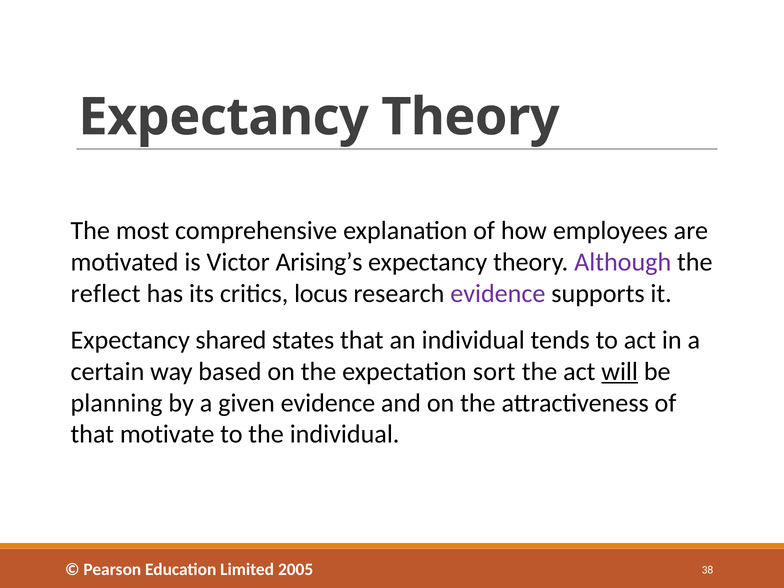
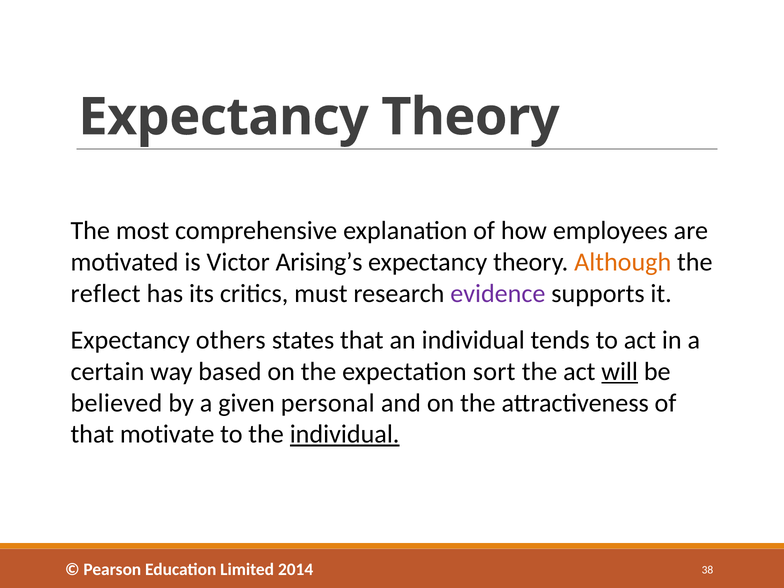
Although colour: purple -> orange
locus: locus -> must
shared: shared -> others
planning: planning -> believed
given evidence: evidence -> personal
individual at (345, 434) underline: none -> present
2005: 2005 -> 2014
